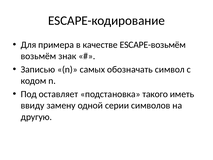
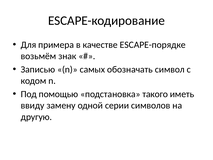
ESCAPE-возьмём: ESCAPE-возьмём -> ESCAPE-порядке
оставляет: оставляет -> помощью
